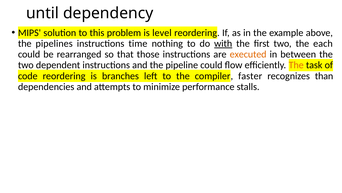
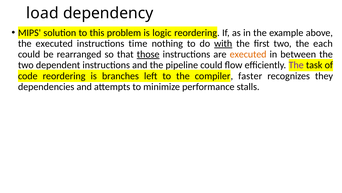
until: until -> load
level: level -> logic
the pipelines: pipelines -> executed
those underline: none -> present
The at (296, 65) colour: orange -> purple
than: than -> they
